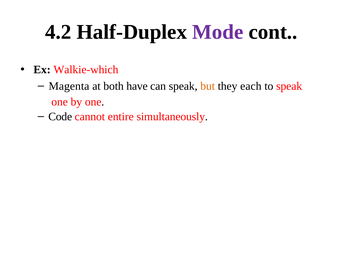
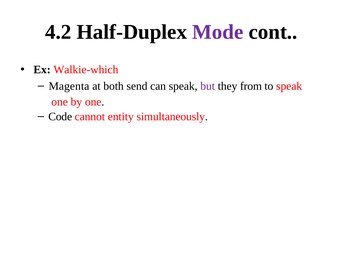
have: have -> send
but colour: orange -> purple
each: each -> from
entire: entire -> entity
